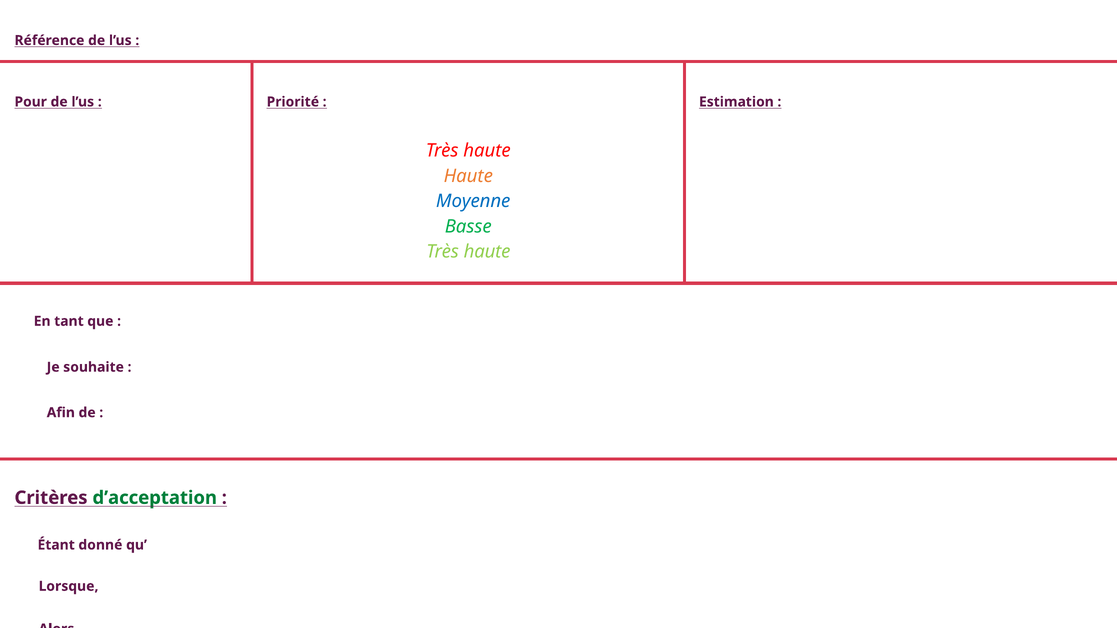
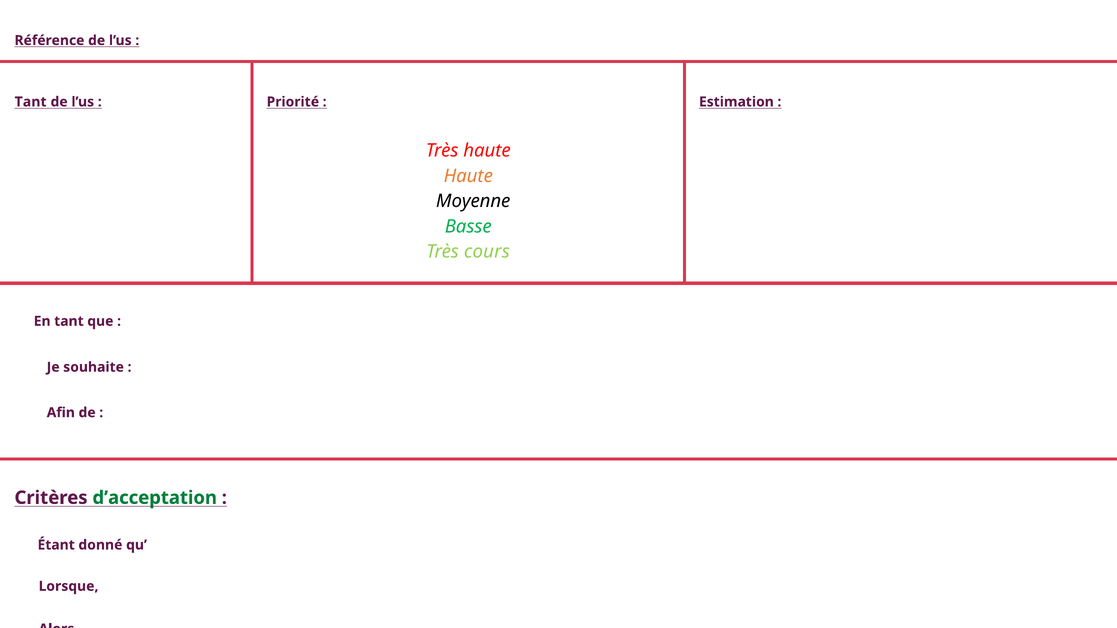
Pour at (31, 102): Pour -> Tant
Moyenne colour: blue -> black
haute at (487, 252): haute -> cours
